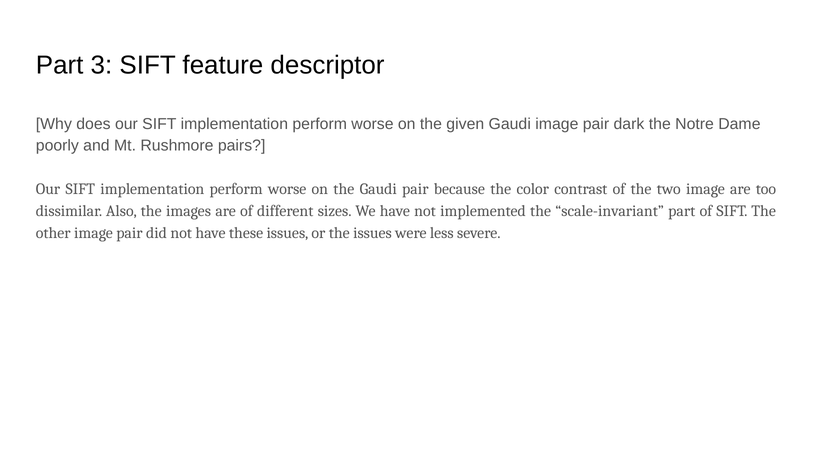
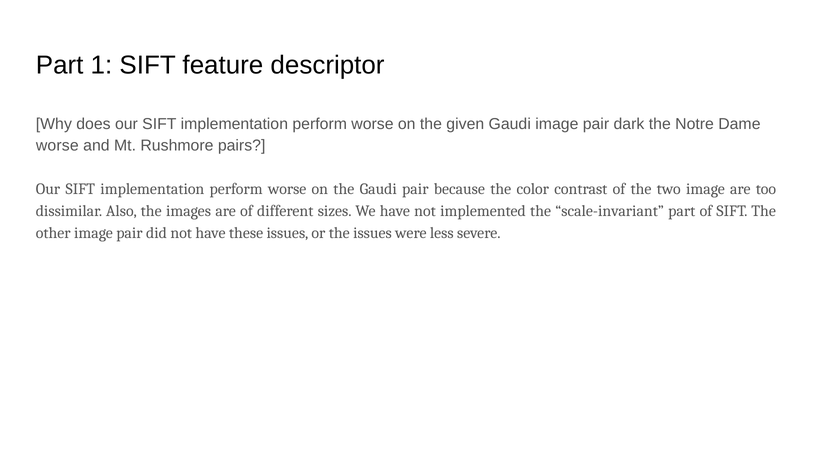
3: 3 -> 1
poorly at (57, 146): poorly -> worse
